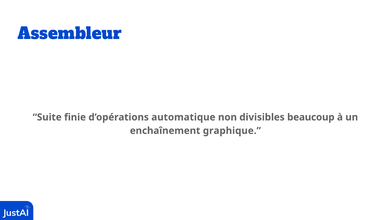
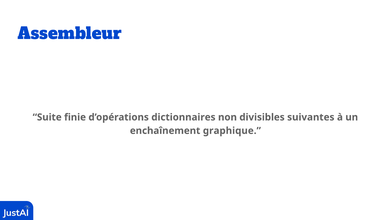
automatique: automatique -> dictionnaires
beaucoup: beaucoup -> suivantes
